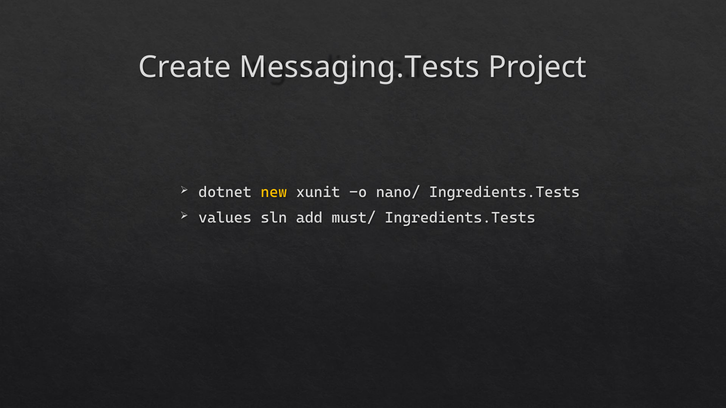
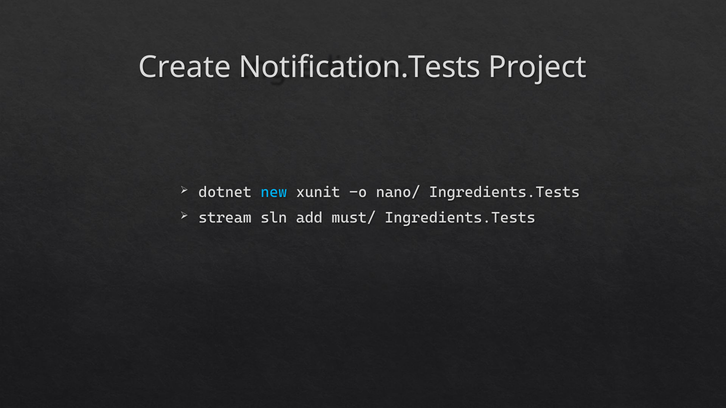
Messaging.Tests: Messaging.Tests -> Notification.Tests
new colour: yellow -> light blue
values: values -> stream
